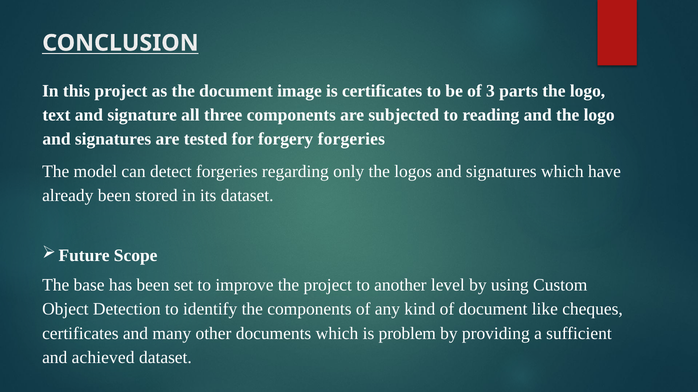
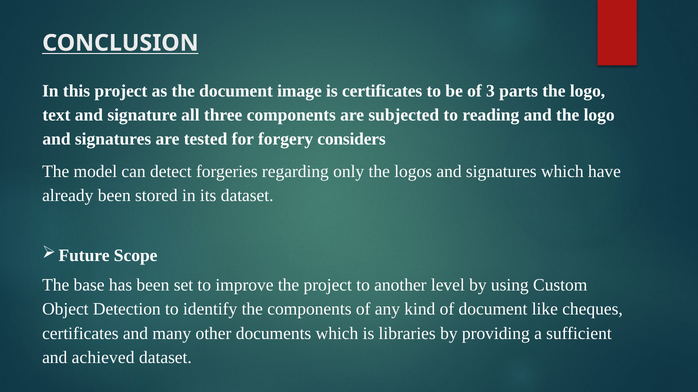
forgery forgeries: forgeries -> considers
problem: problem -> libraries
